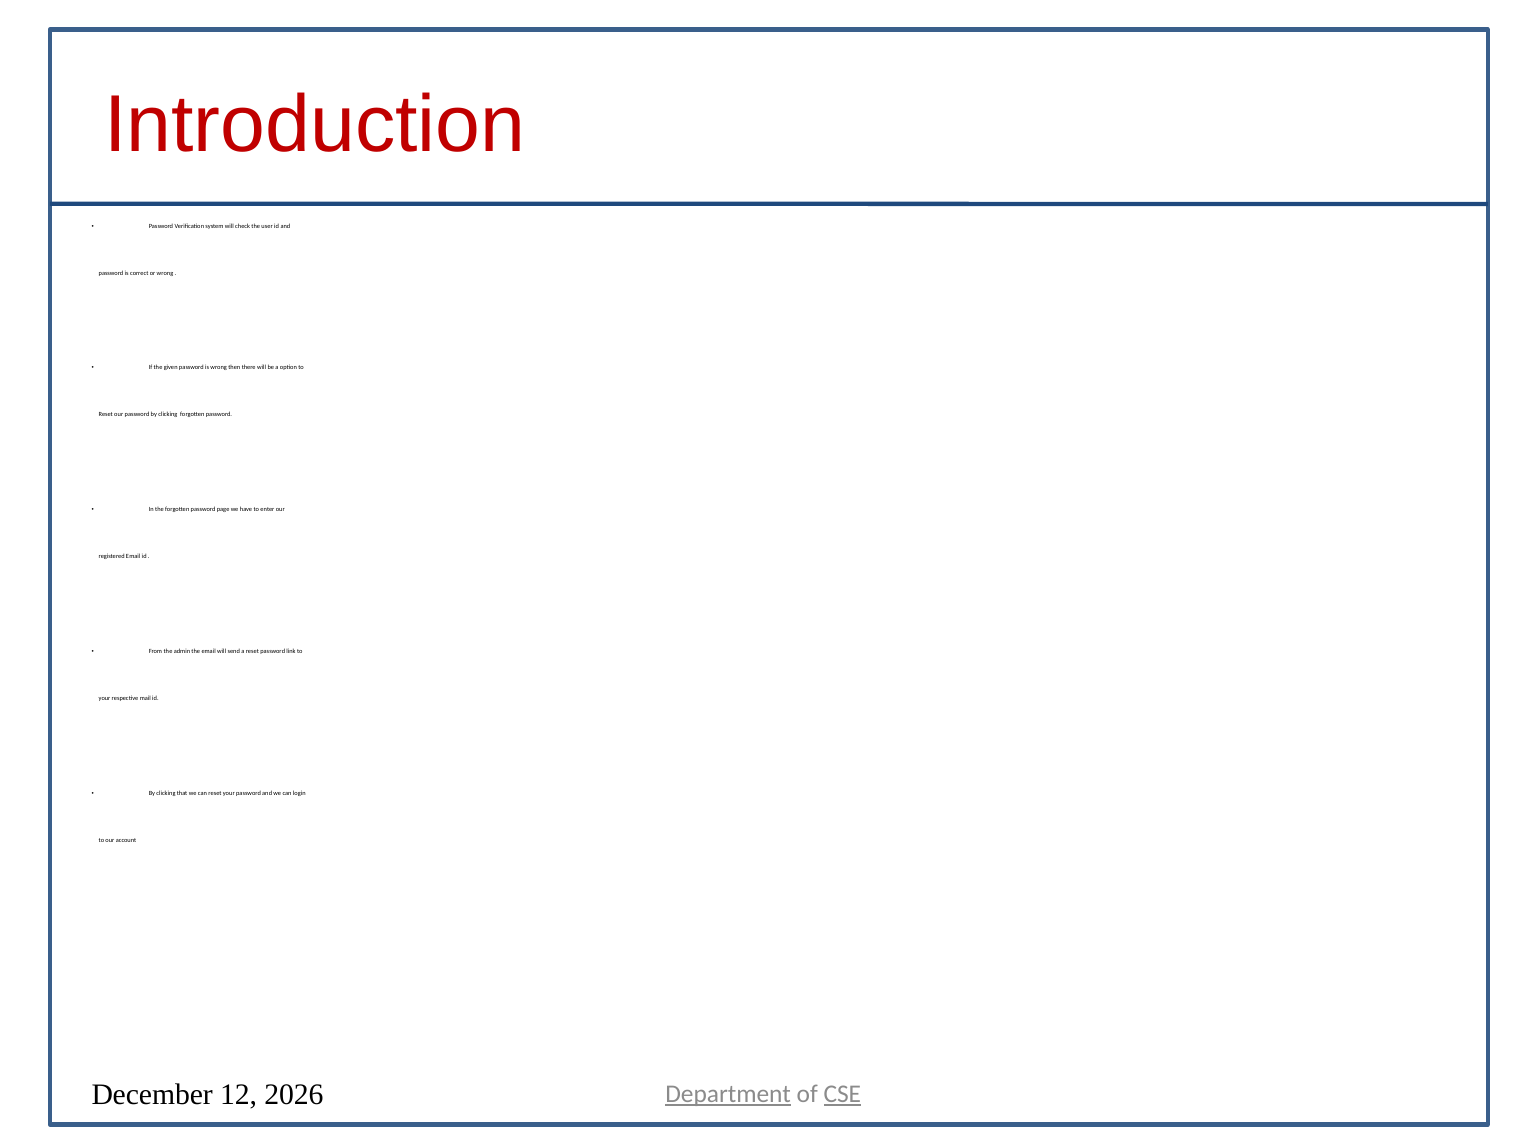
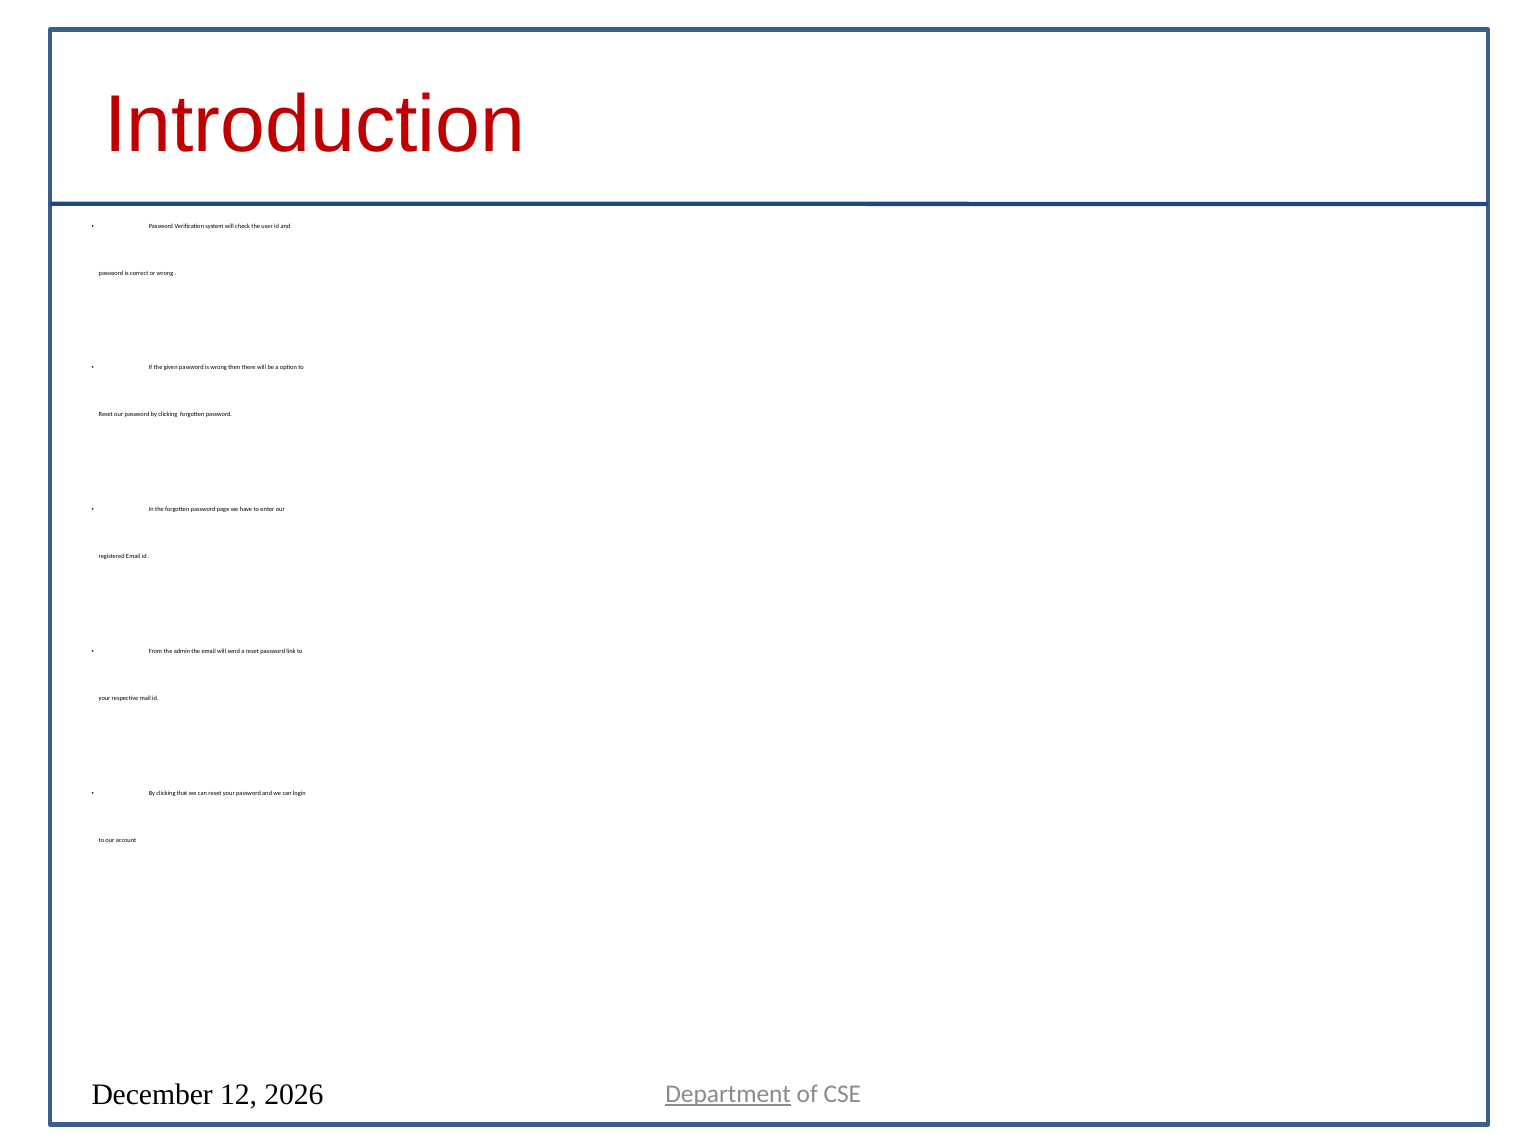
CSE underline: present -> none
